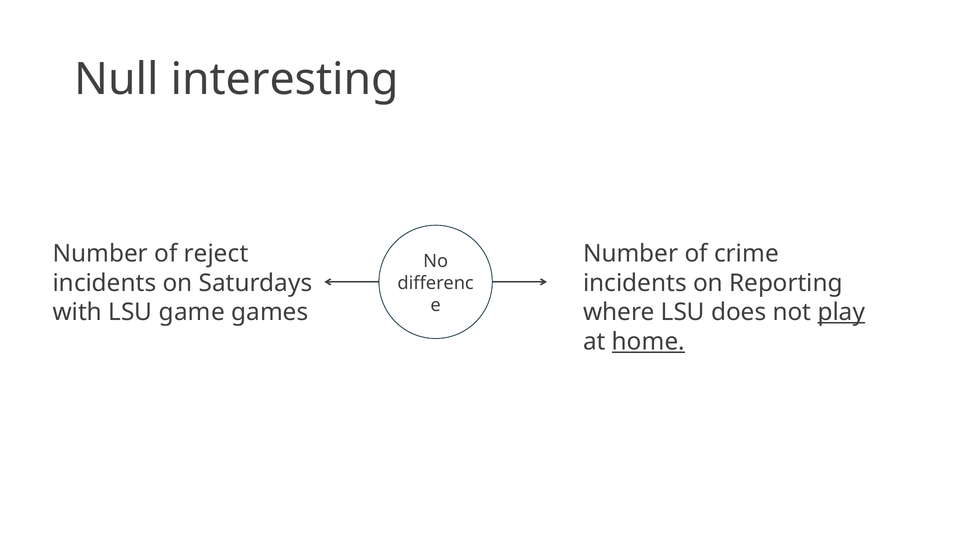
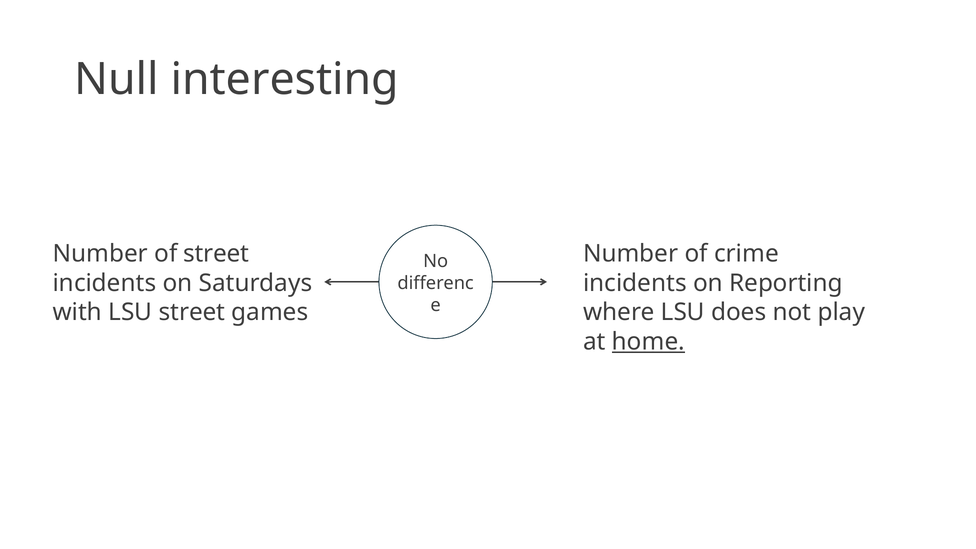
of reject: reject -> street
LSU game: game -> street
play underline: present -> none
